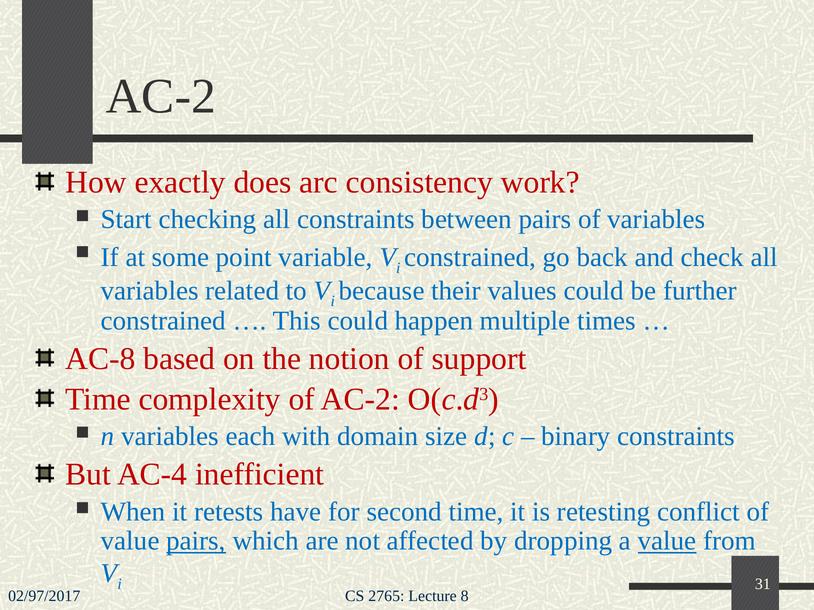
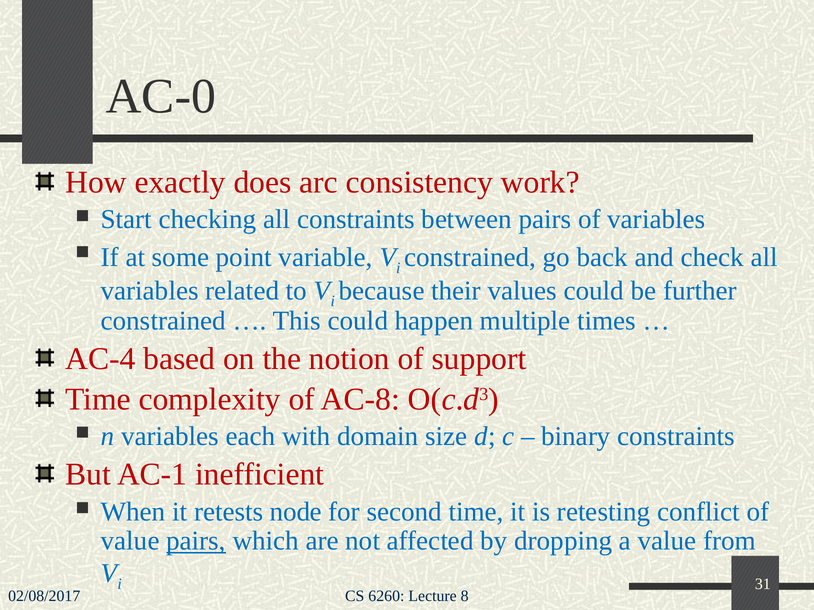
AC-2 at (161, 97): AC-2 -> AC-0
AC-8: AC-8 -> AC-4
of AC-2: AC-2 -> AC-8
AC-4: AC-4 -> AC-1
have: have -> node
value at (667, 541) underline: present -> none
02/97/2017: 02/97/2017 -> 02/08/2017
2765: 2765 -> 6260
